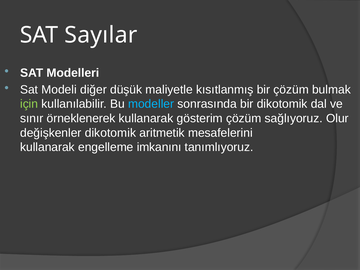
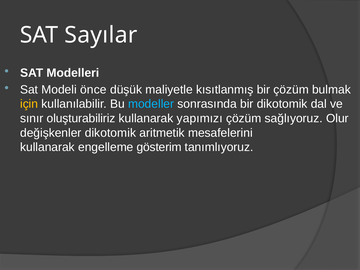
diğer: diğer -> önce
için colour: light green -> yellow
örneklenerek: örneklenerek -> oluşturabiliriz
gösterim: gösterim -> yapımızı
imkanını: imkanını -> gösterim
